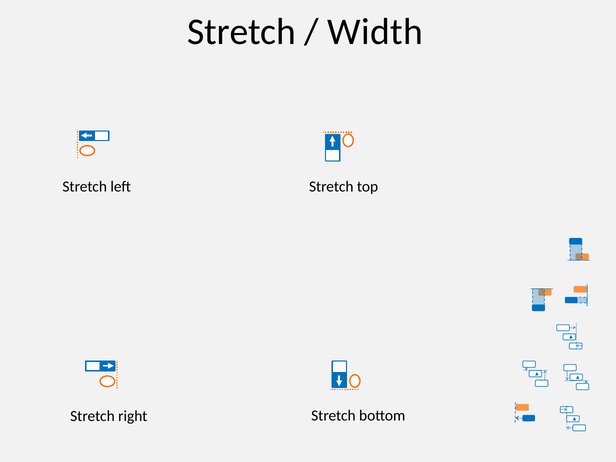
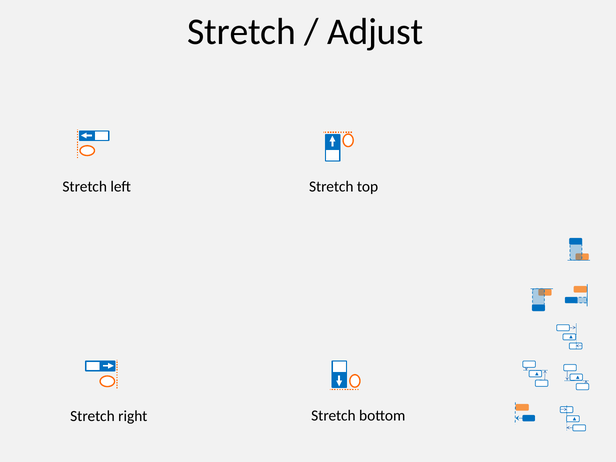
Width: Width -> Adjust
